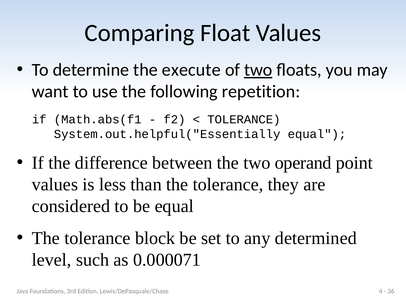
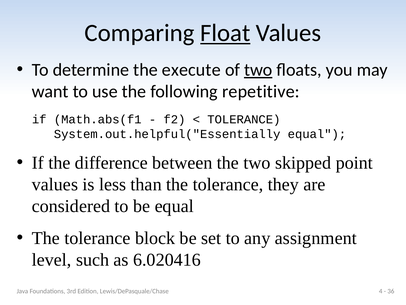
Float underline: none -> present
repetition: repetition -> repetitive
operand: operand -> skipped
determined: determined -> assignment
0.000071: 0.000071 -> 6.020416
